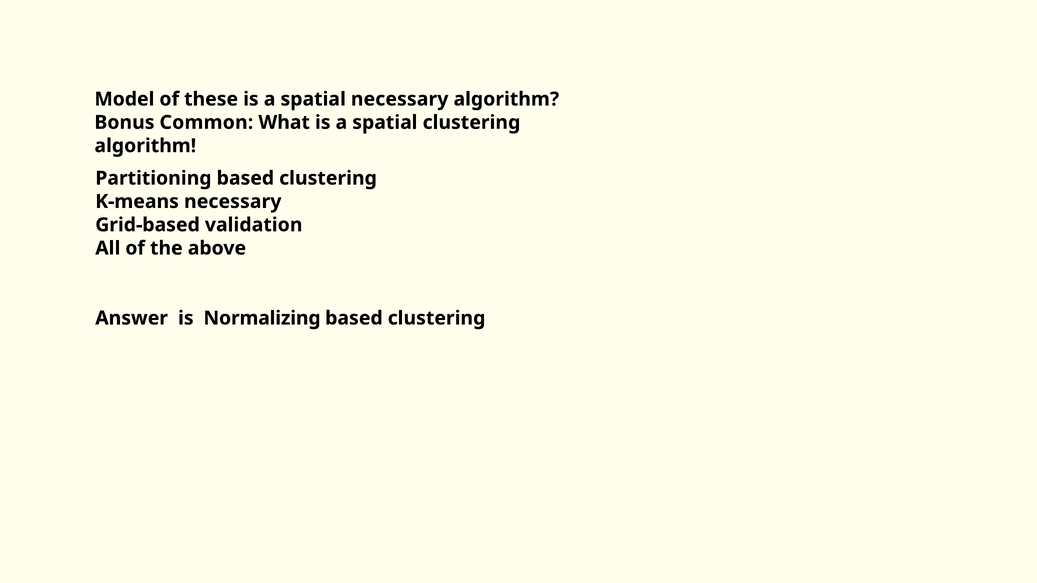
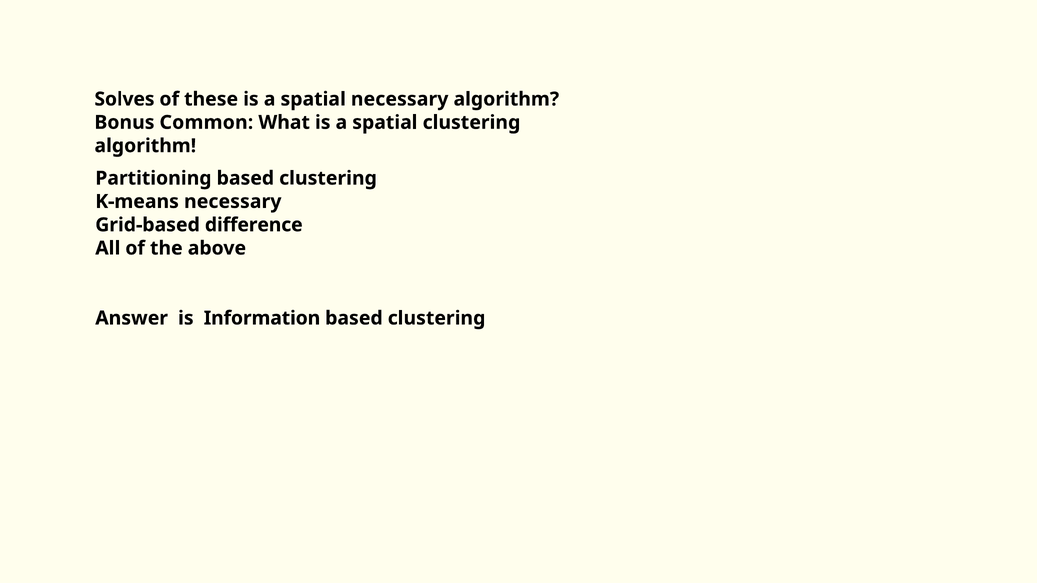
Model: Model -> Solves
validation: validation -> difference
Normalizing: Normalizing -> Information
